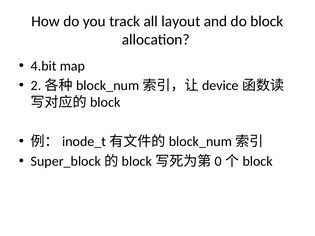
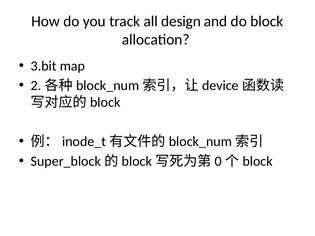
layout: layout -> design
4.bit: 4.bit -> 3.bit
